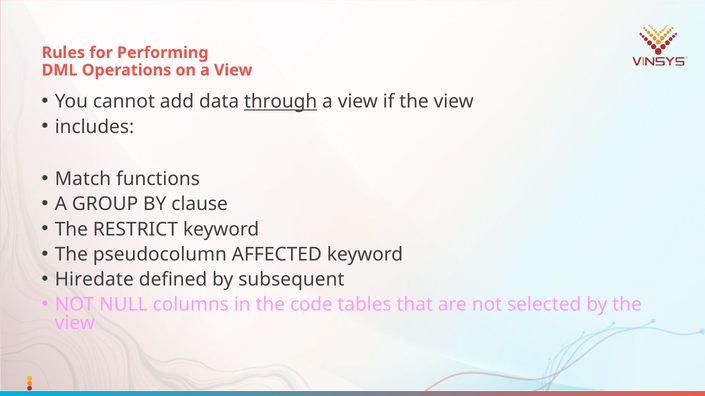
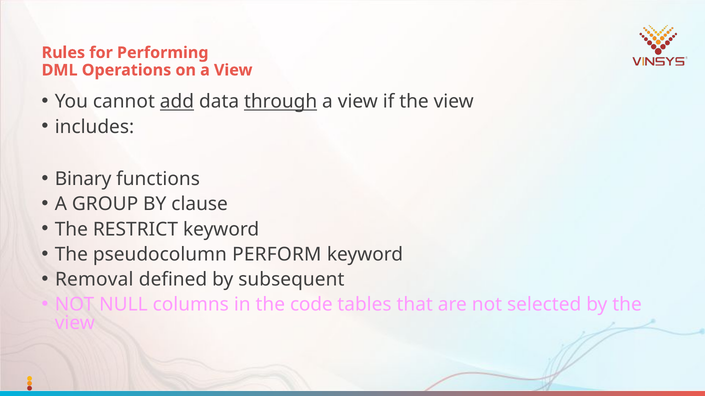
add underline: none -> present
Match: Match -> Binary
AFFECTED: AFFECTED -> PERFORM
Hiredate: Hiredate -> Removal
